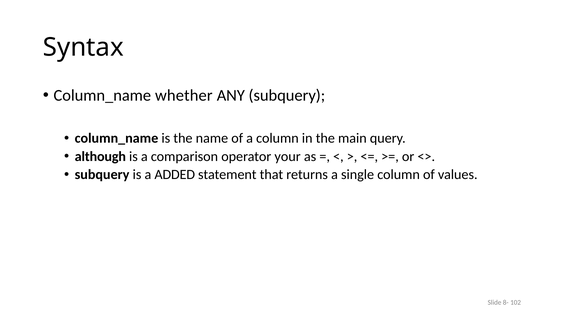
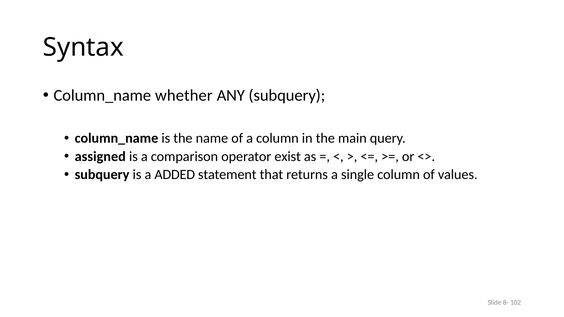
although: although -> assigned
your: your -> exist
